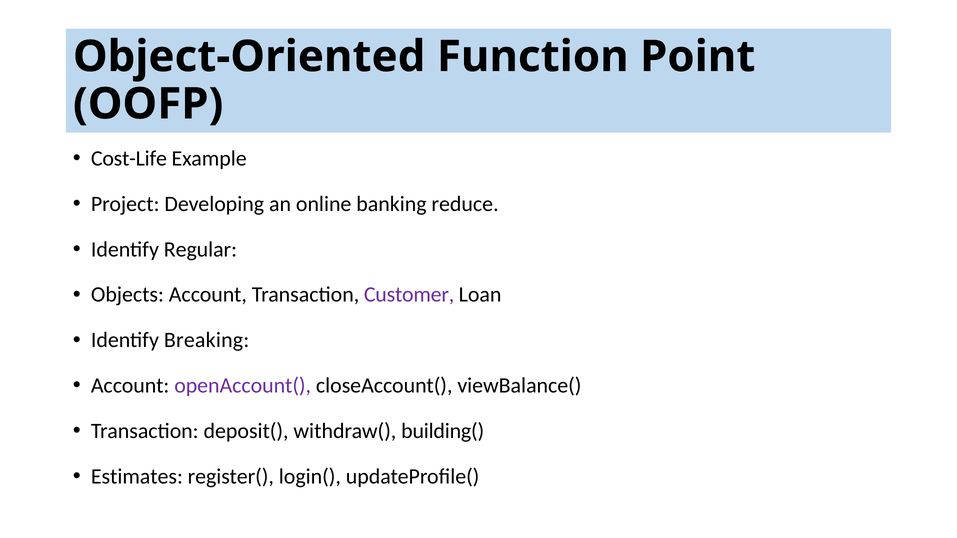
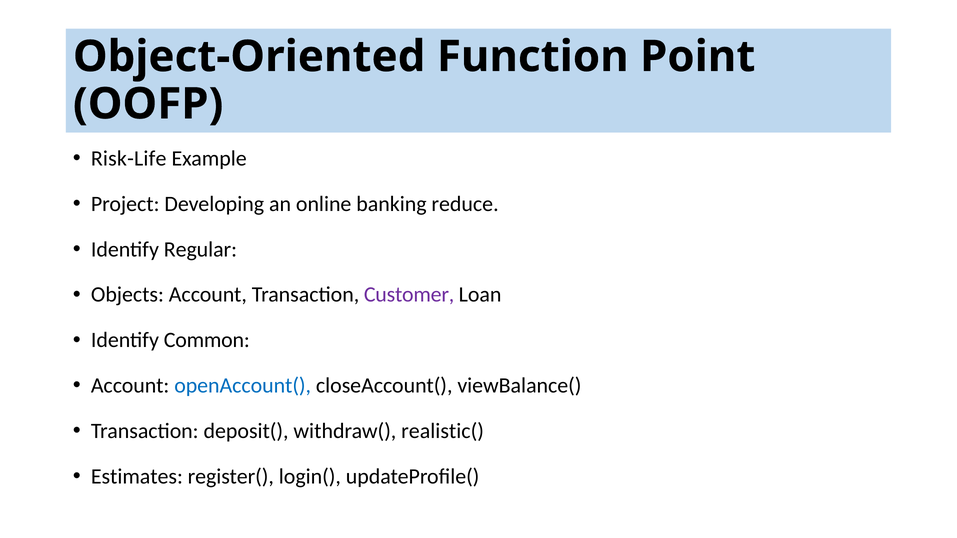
Cost-Life: Cost-Life -> Risk-Life
Breaking: Breaking -> Common
openAccount( colour: purple -> blue
building(: building( -> realistic(
